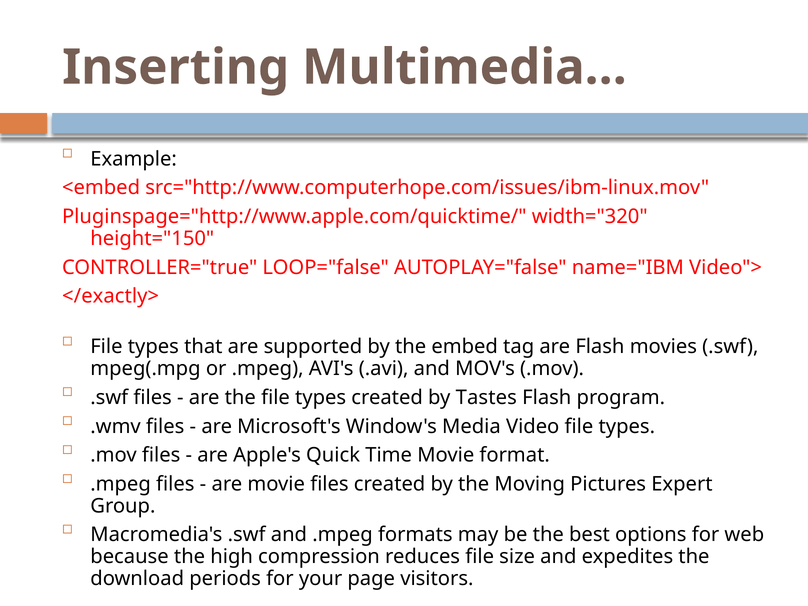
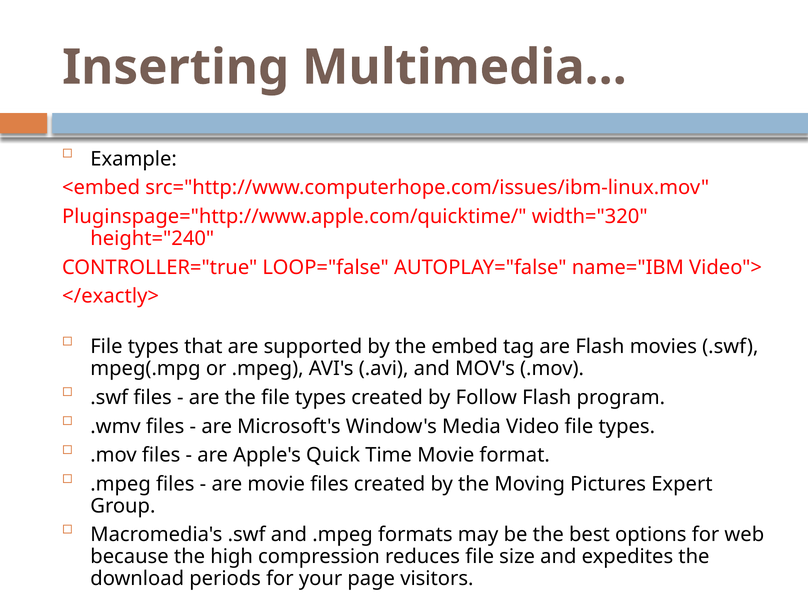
height="150: height="150 -> height="240
Tastes: Tastes -> Follow
